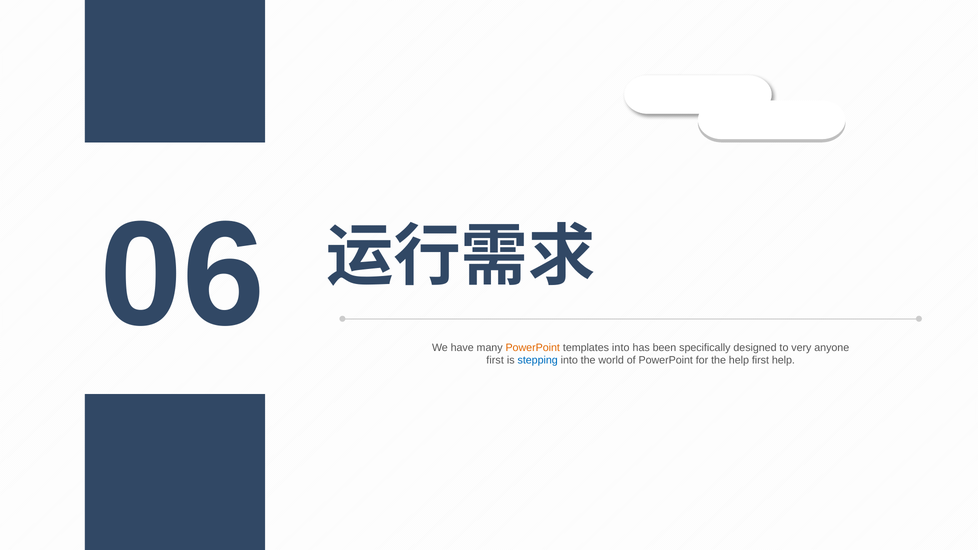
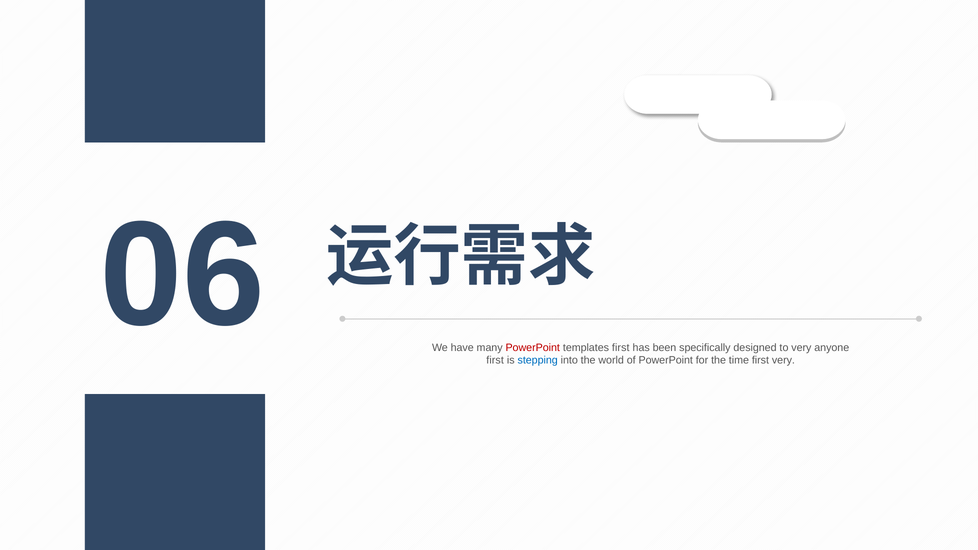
PowerPoint at (533, 348) colour: orange -> red
templates into: into -> first
the help: help -> time
first help: help -> very
